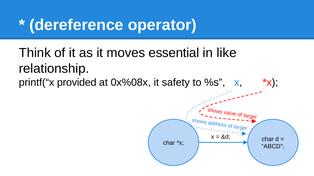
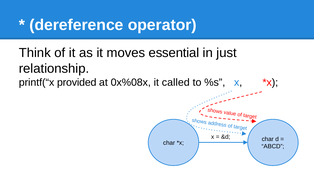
like: like -> just
safety: safety -> called
